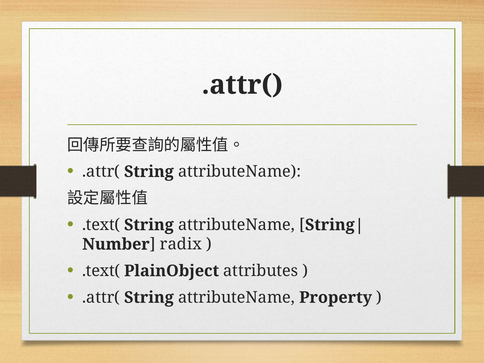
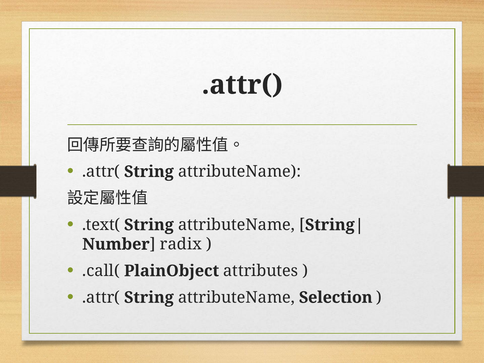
.text( at (101, 271): .text( -> .call(
Property: Property -> Selection
